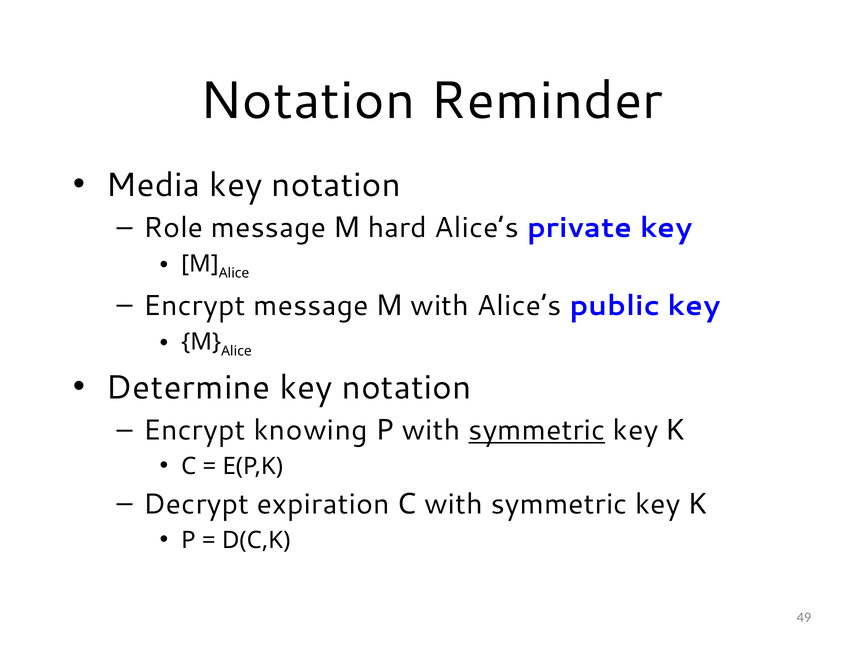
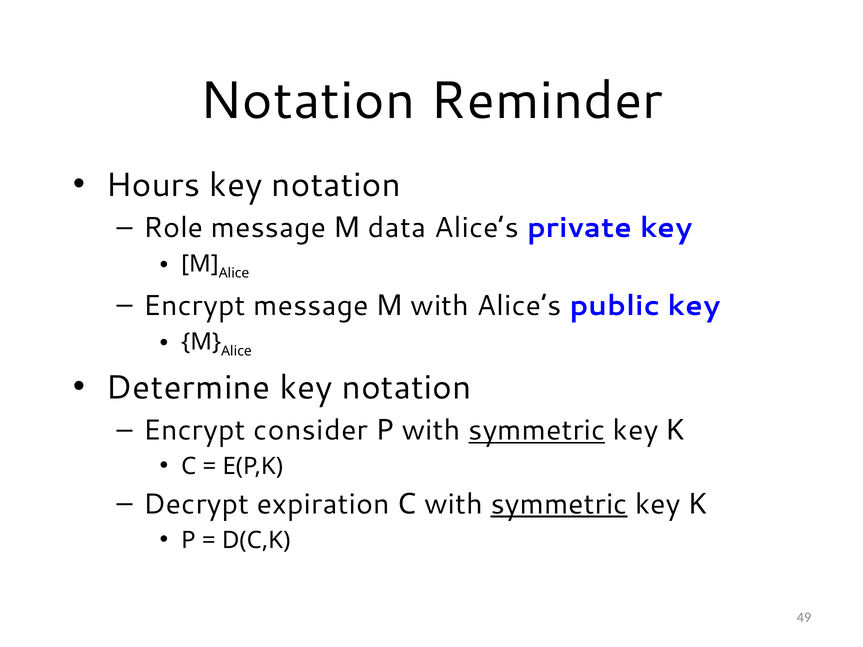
Media: Media -> Hours
hard: hard -> data
knowing: knowing -> consider
symmetric at (559, 504) underline: none -> present
